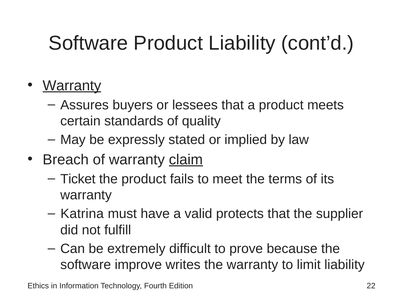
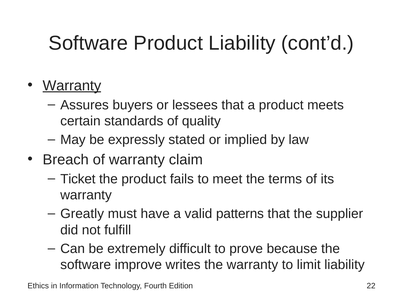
claim underline: present -> none
Katrina: Katrina -> Greatly
protects: protects -> patterns
